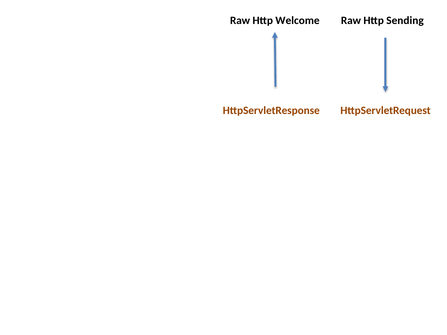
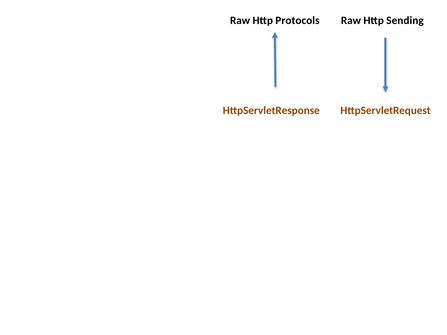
Welcome: Welcome -> Protocols
